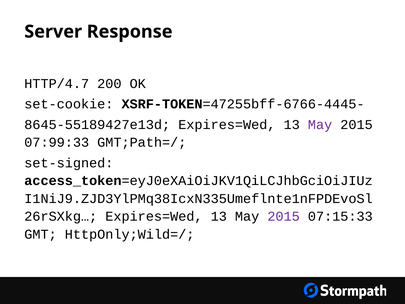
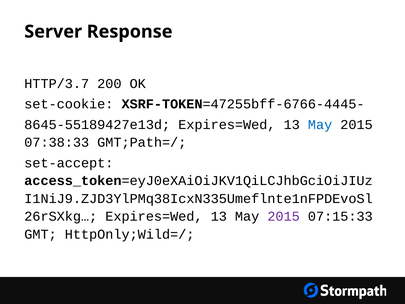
HTTP/4.7: HTTP/4.7 -> HTTP/3.7
May at (320, 125) colour: purple -> blue
07:99:33: 07:99:33 -> 07:38:33
set-signed: set-signed -> set-accept
